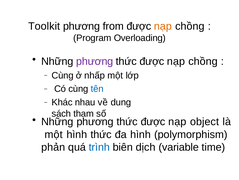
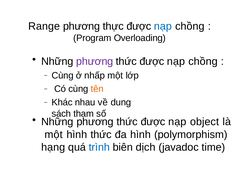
Toolkit: Toolkit -> Range
from: from -> thực
nạp at (163, 26) colour: orange -> blue
tên colour: blue -> orange
phản: phản -> hạng
variable: variable -> javadoc
